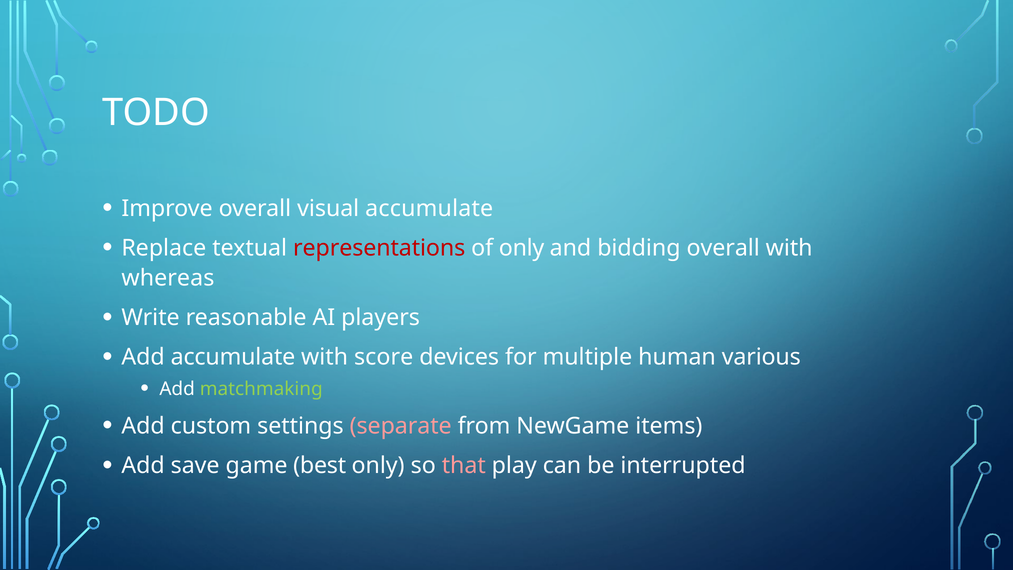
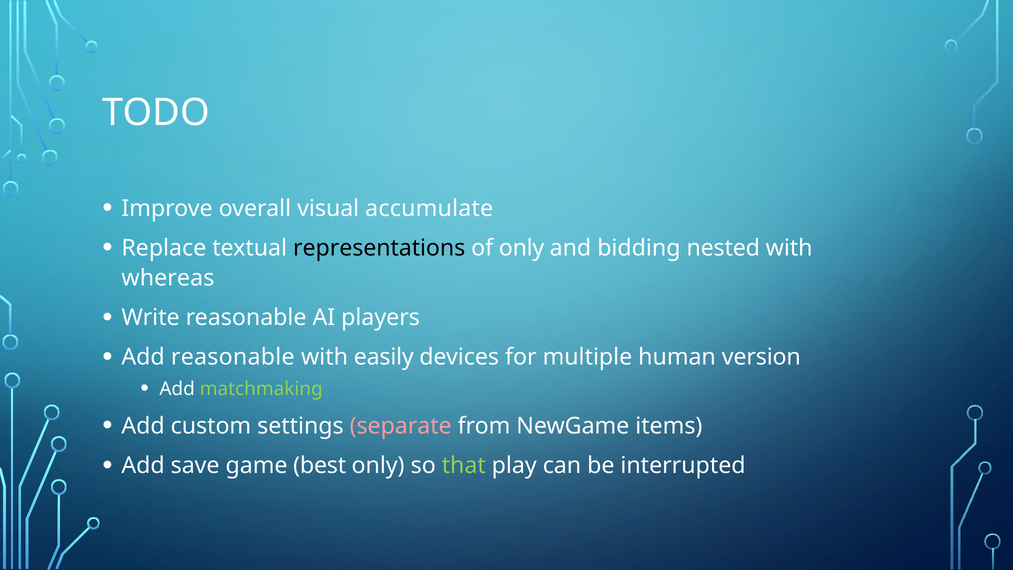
representations colour: red -> black
bidding overall: overall -> nested
Add accumulate: accumulate -> reasonable
score: score -> easily
various: various -> version
that colour: pink -> light green
